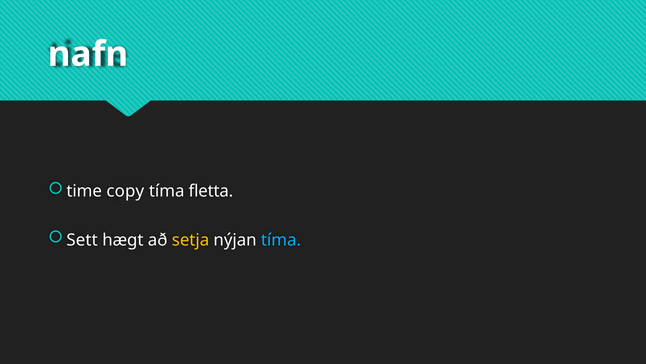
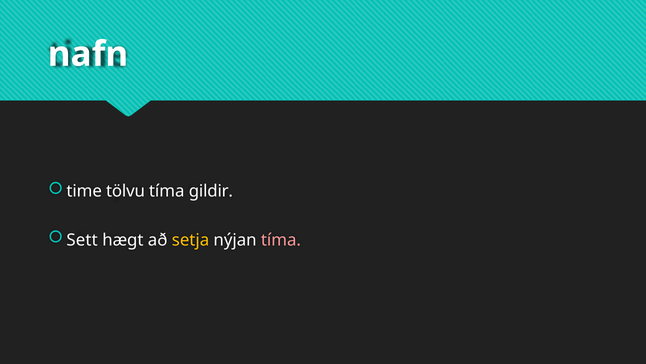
copy: copy -> tölvu
fletta: fletta -> gildir
tíma at (281, 240) colour: light blue -> pink
